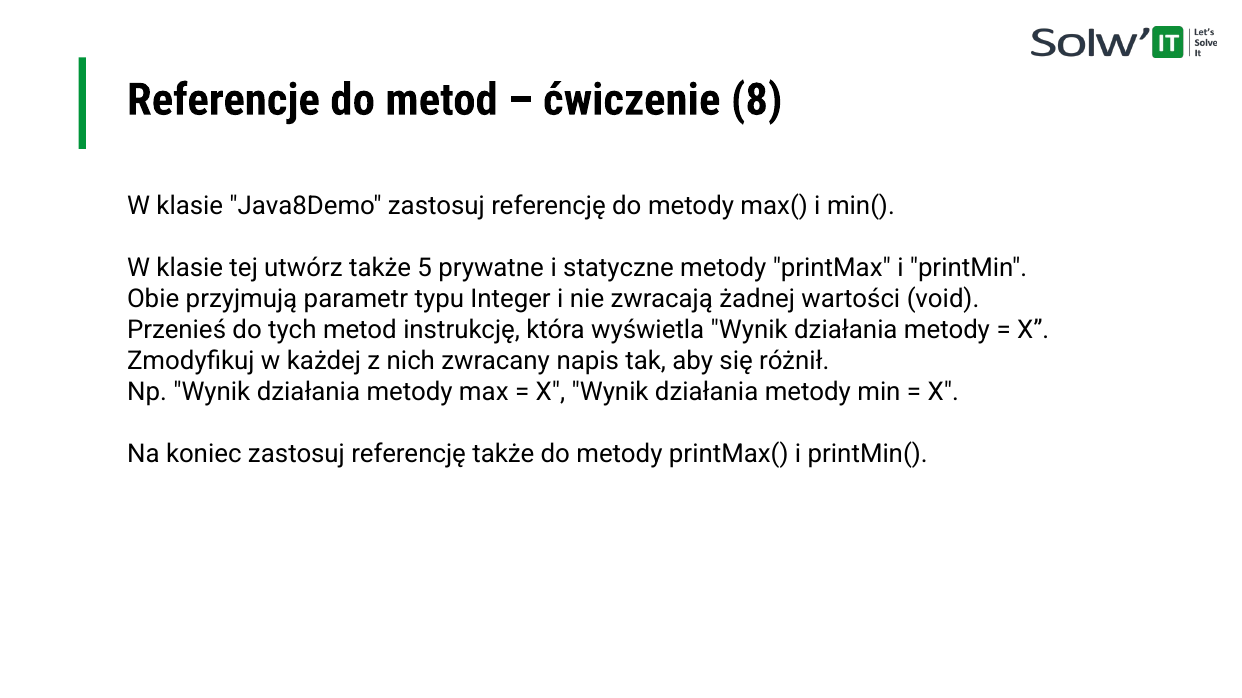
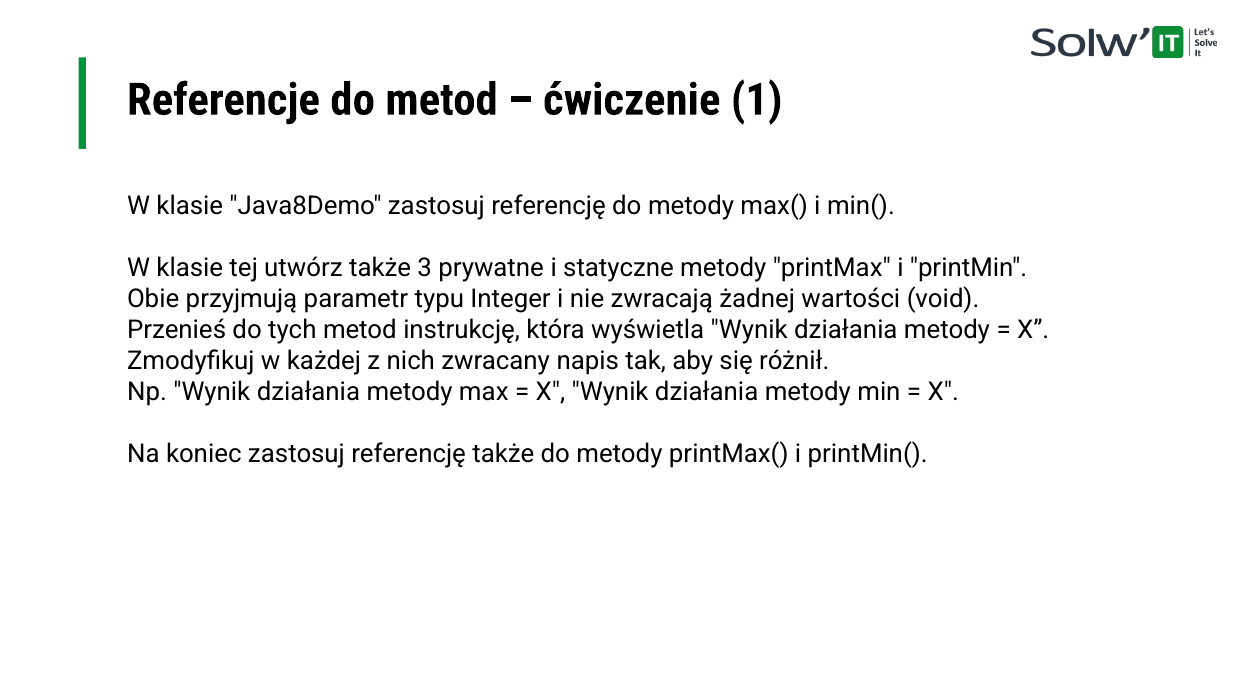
8: 8 -> 1
5: 5 -> 3
